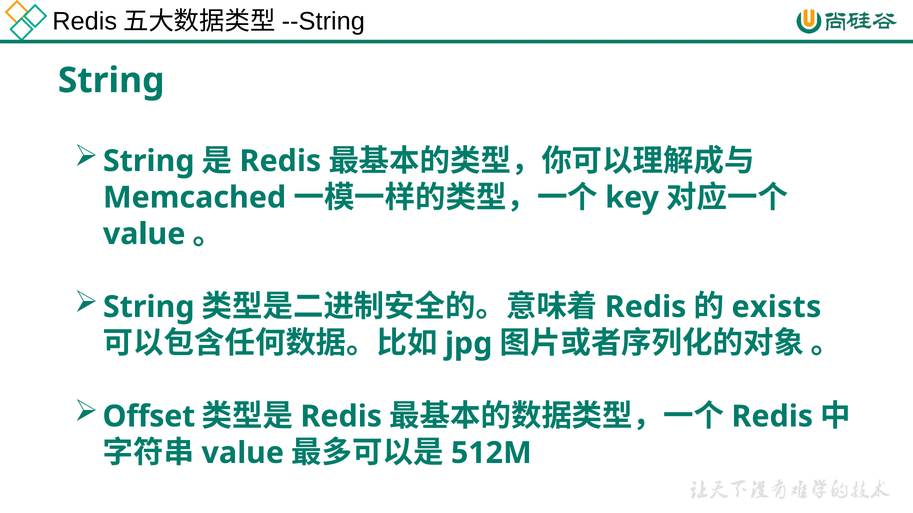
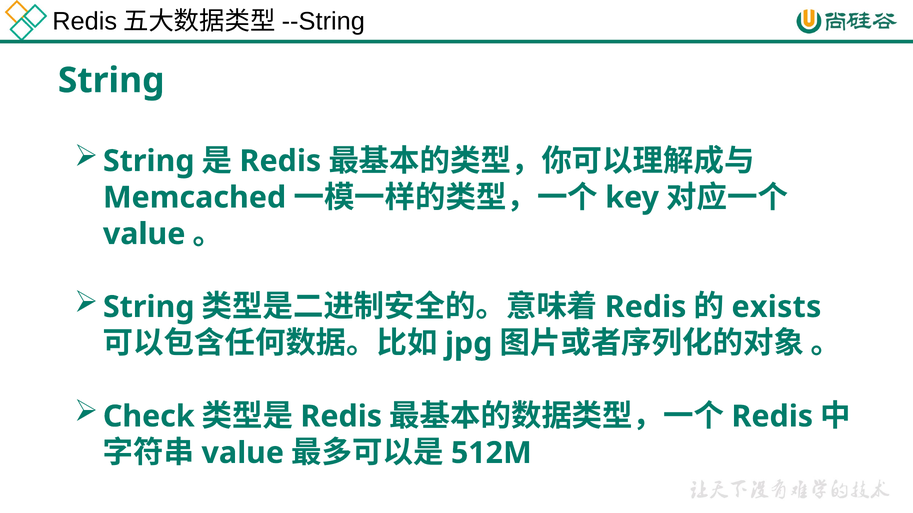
Offset: Offset -> Check
